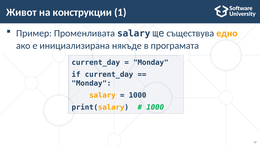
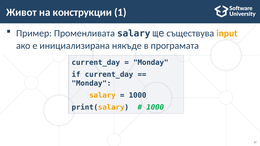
едно: едно -> input
